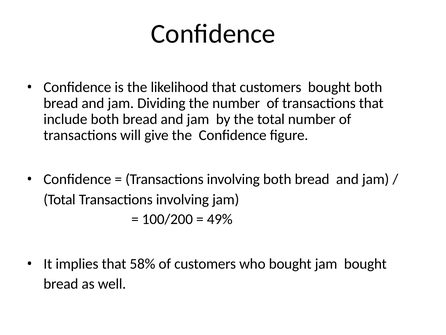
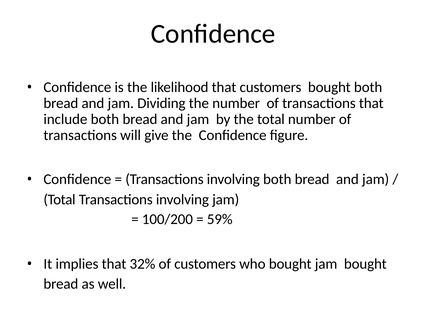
49%: 49% -> 59%
58%: 58% -> 32%
